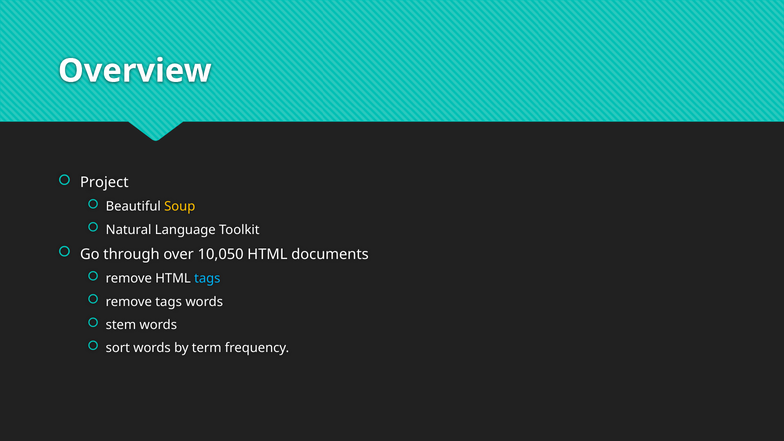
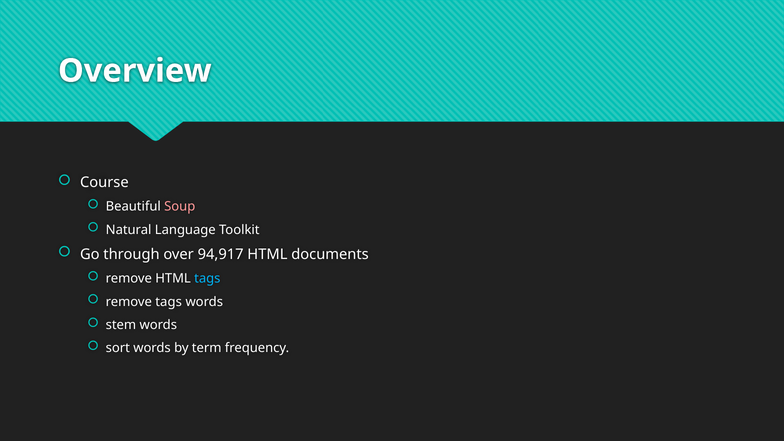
Project: Project -> Course
Soup colour: yellow -> pink
10,050: 10,050 -> 94,917
